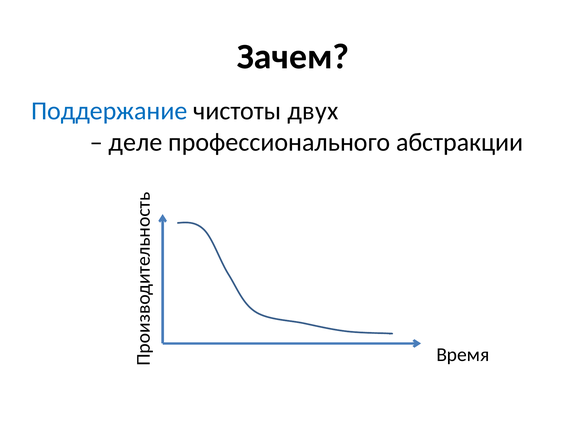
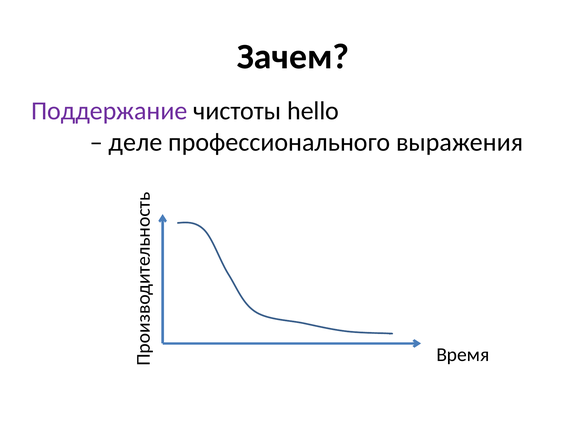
Поддержание colour: blue -> purple
двух: двух -> hello
абстракции: абстракции -> выражения
